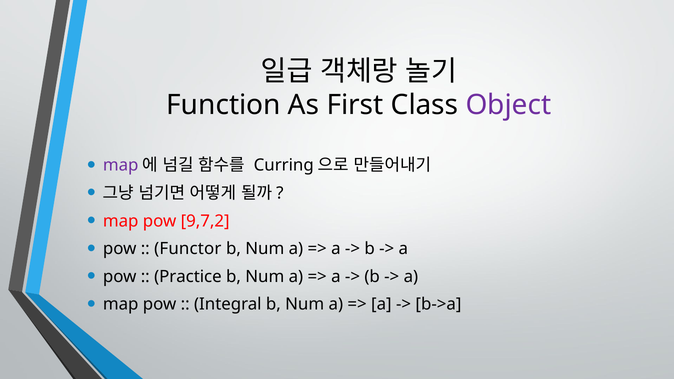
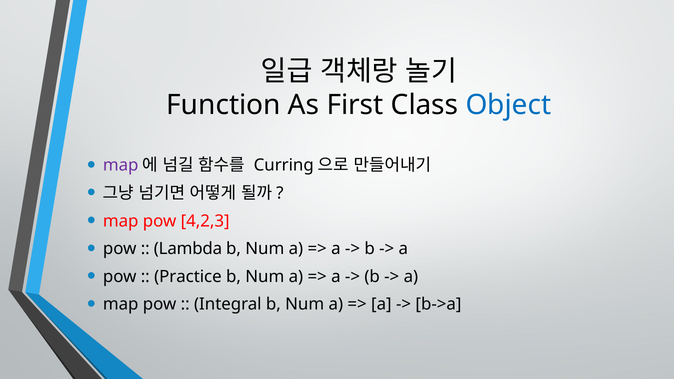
Object colour: purple -> blue
9,7,2: 9,7,2 -> 4,2,3
Functor: Functor -> Lambda
